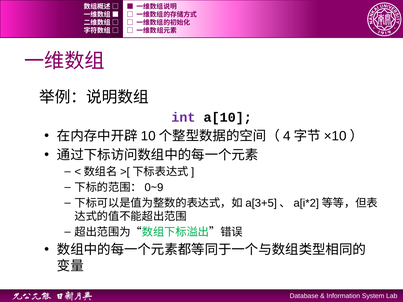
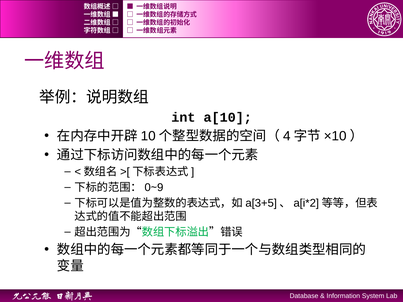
int colour: purple -> black
